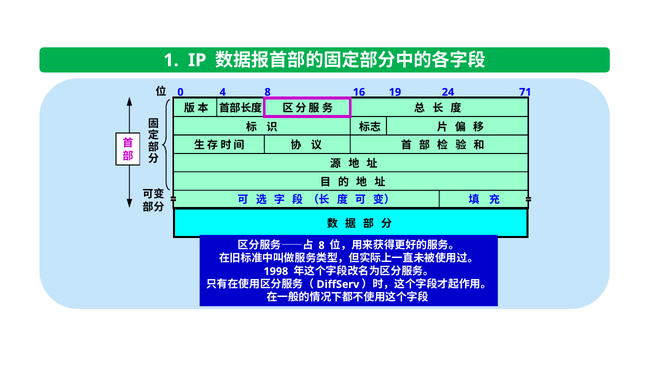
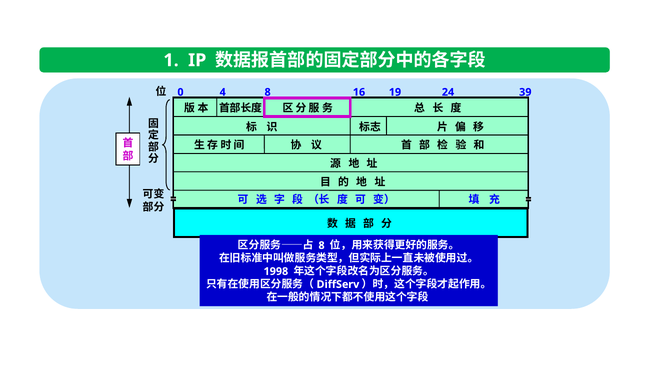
71: 71 -> 39
